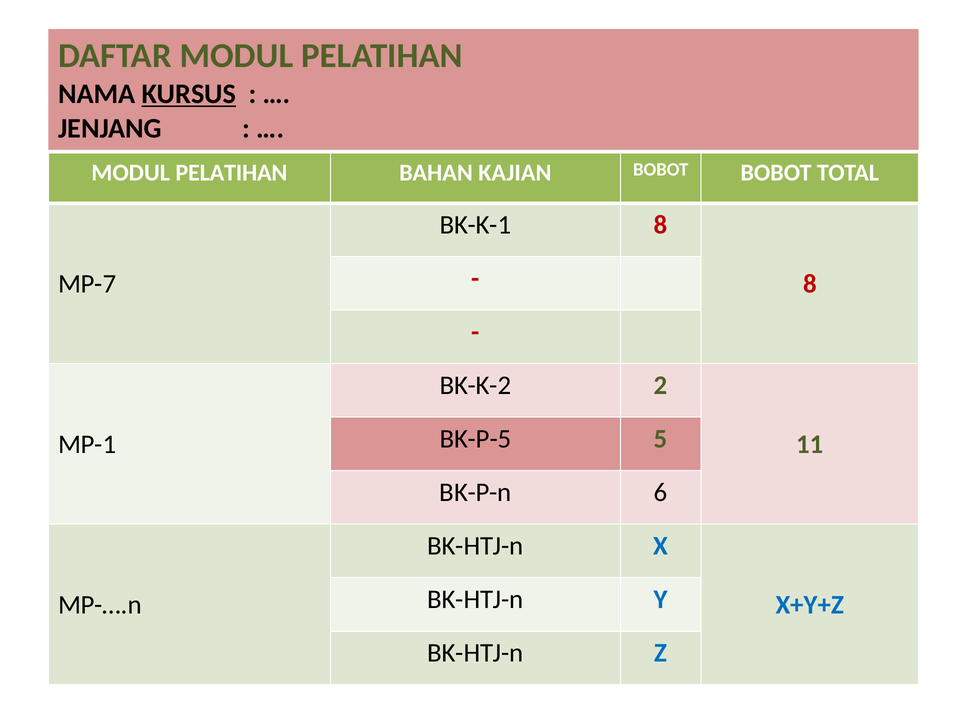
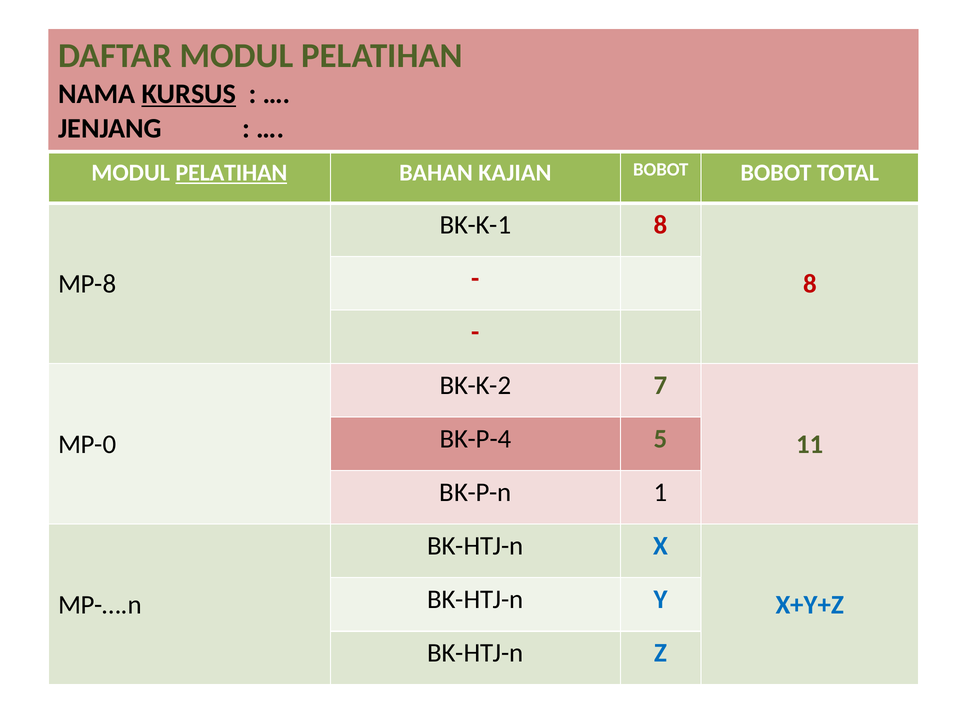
PELATIHAN at (231, 173) underline: none -> present
MP-7: MP-7 -> MP-8
2: 2 -> 7
BK-P-5: BK-P-5 -> BK-P-4
MP-1: MP-1 -> MP-0
6: 6 -> 1
